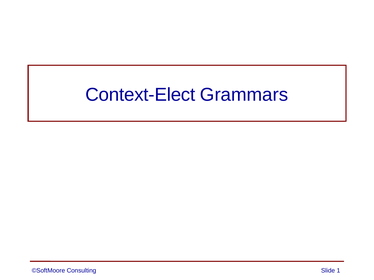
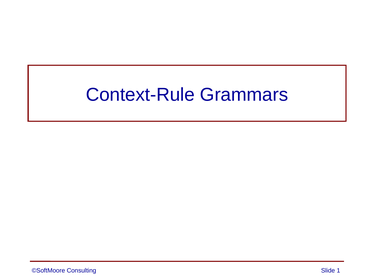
Context-Elect: Context-Elect -> Context-Rule
